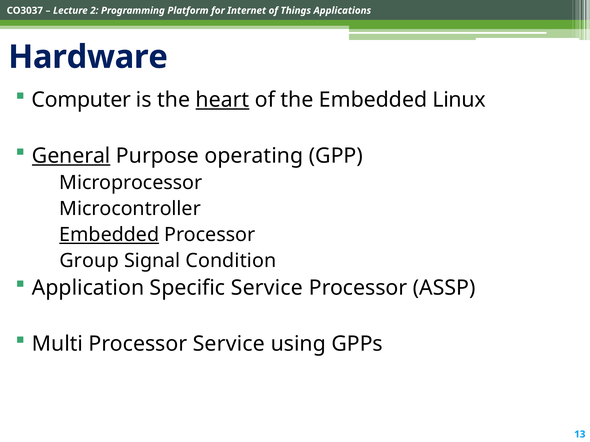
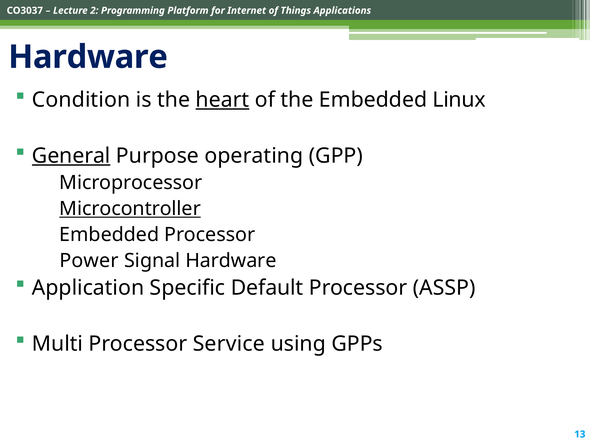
Computer: Computer -> Condition
Microcontroller underline: none -> present
Embedded at (109, 235) underline: present -> none
Group: Group -> Power
Signal Condition: Condition -> Hardware
Specific Service: Service -> Default
